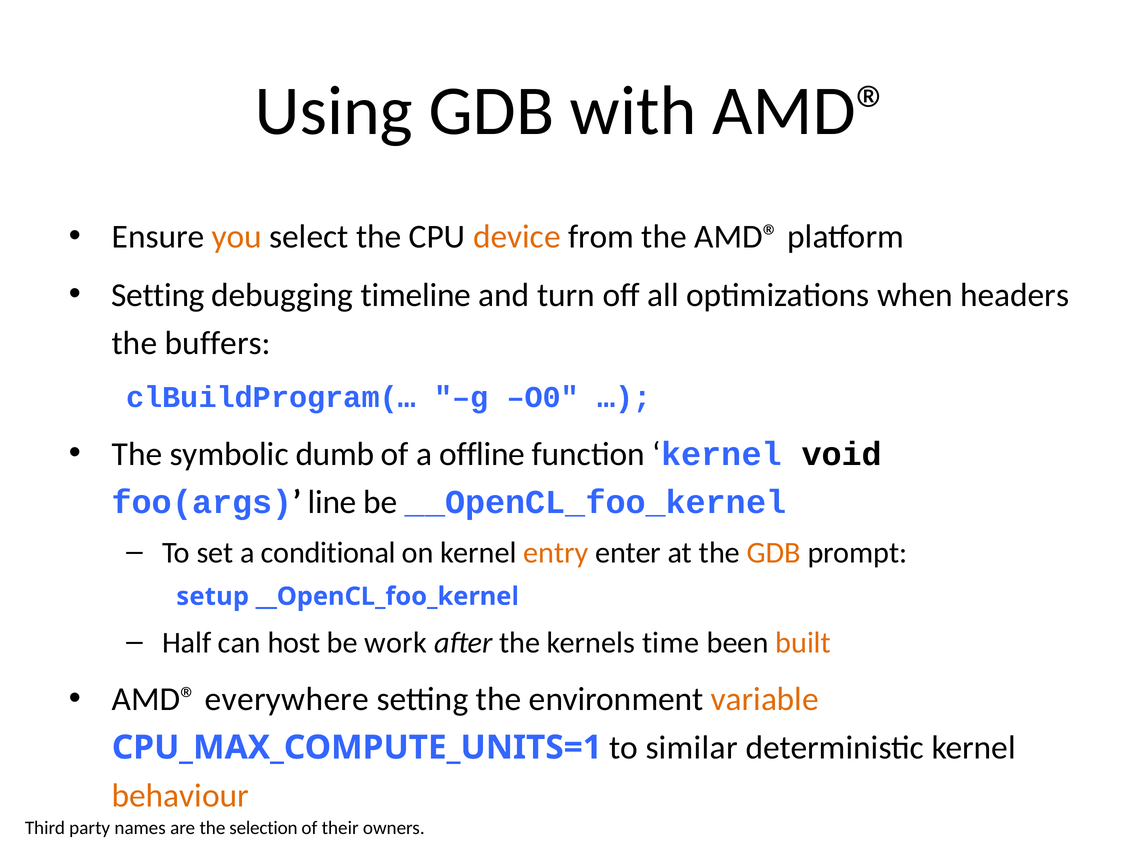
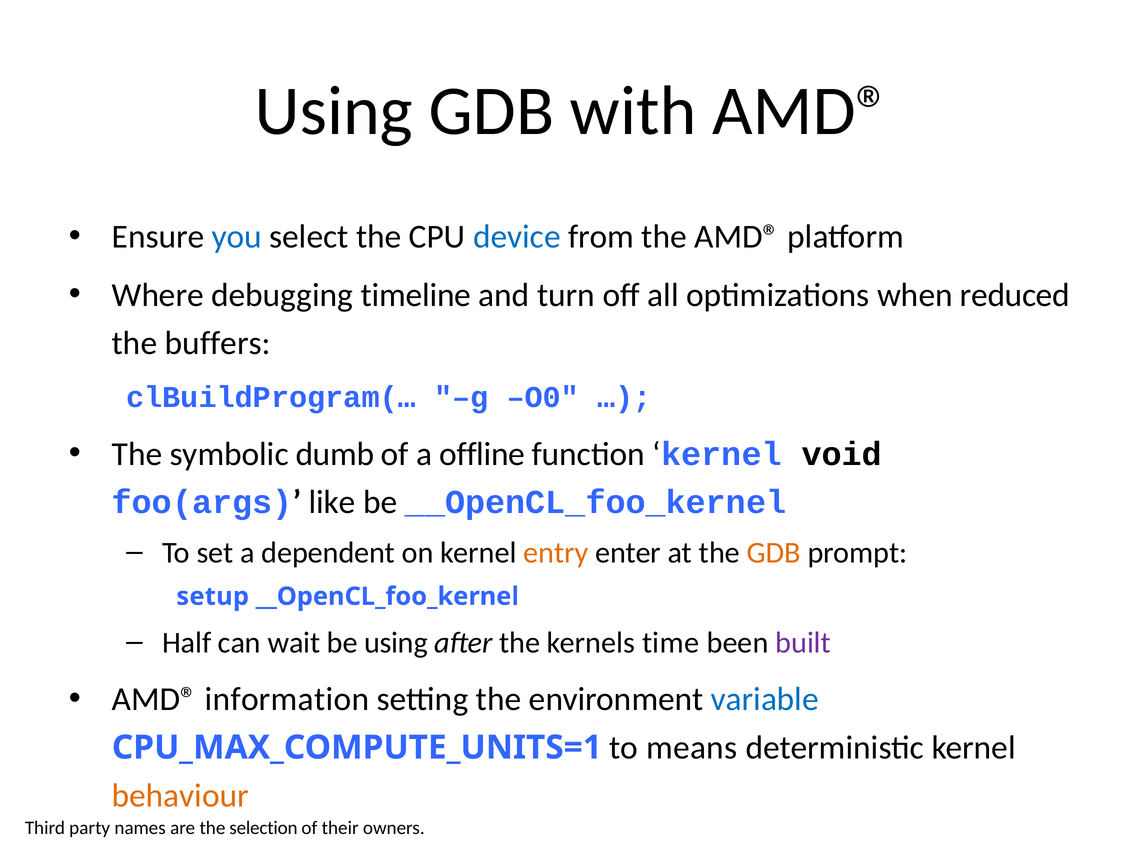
you colour: orange -> blue
device colour: orange -> blue
Setting at (158, 295): Setting -> Where
headers: headers -> reduced
line: line -> like
conditional: conditional -> dependent
host: host -> wait
be work: work -> using
built colour: orange -> purple
everywhere: everywhere -> information
variable colour: orange -> blue
similar: similar -> means
